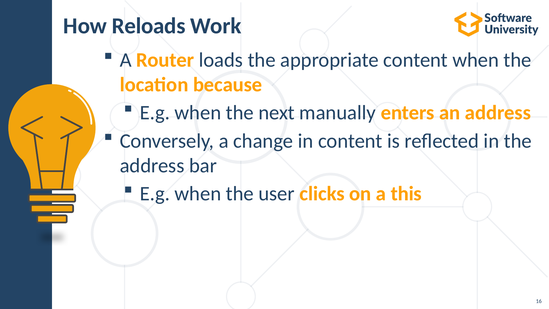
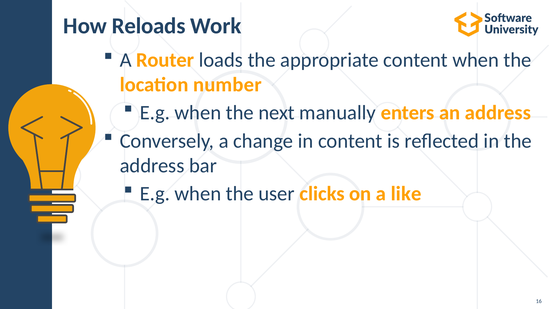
because: because -> number
this: this -> like
